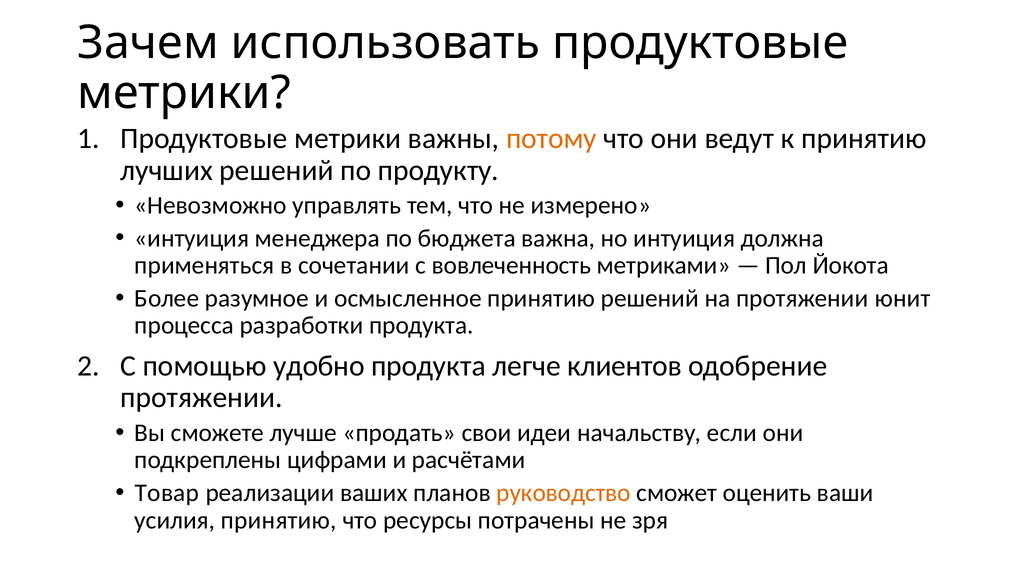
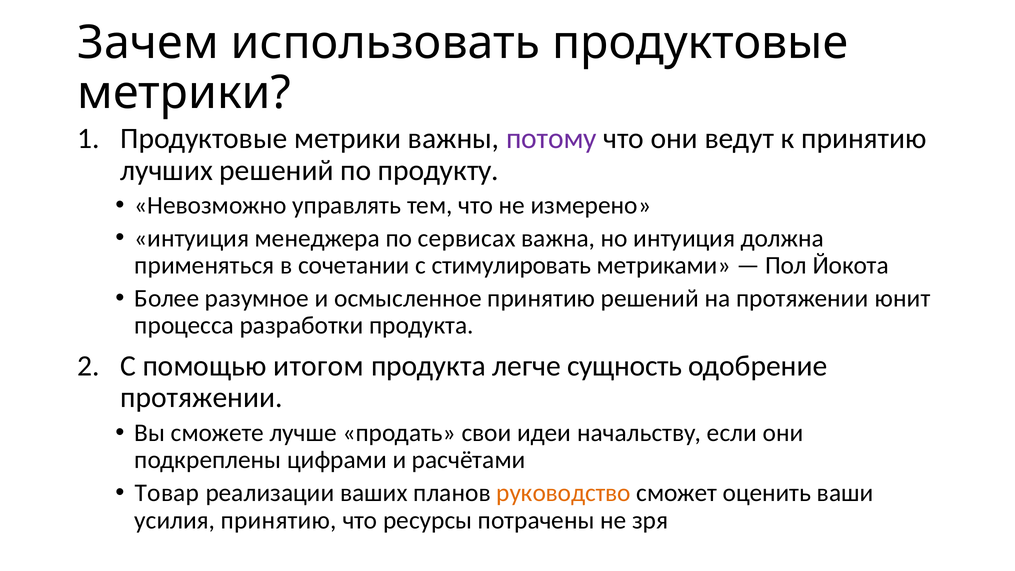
потому colour: orange -> purple
бюджета: бюджета -> сервисах
вовлеченность: вовлеченность -> стимулировать
удобно: удобно -> итогом
клиентов: клиентов -> сущность
